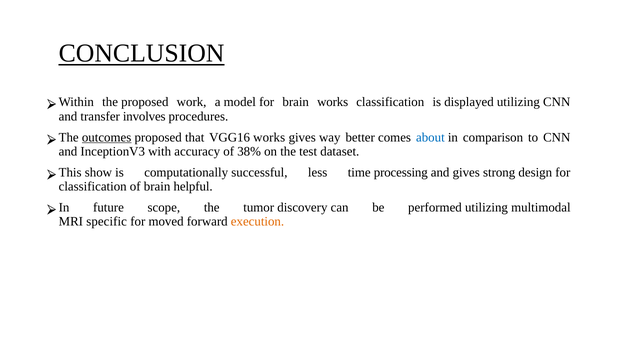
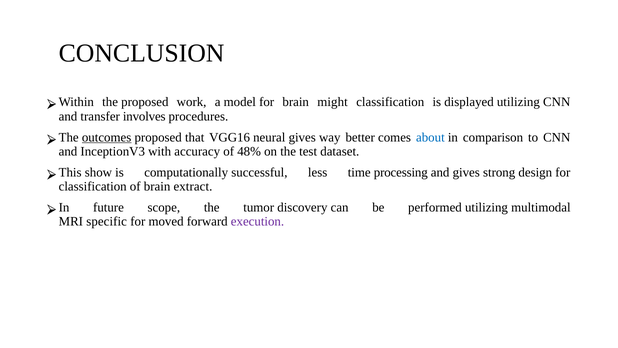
CONCLUSION underline: present -> none
brain works: works -> might
VGG16 works: works -> neural
38%: 38% -> 48%
helpful: helpful -> extract
execution colour: orange -> purple
